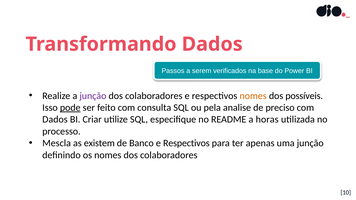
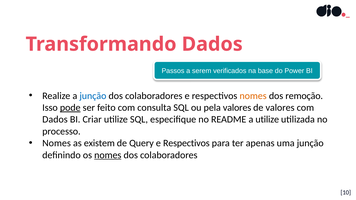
junção at (93, 96) colour: purple -> blue
possíveis: possíveis -> remoção
pela analise: analise -> valores
de preciso: preciso -> valores
a horas: horas -> utilize
Mescla at (57, 143): Mescla -> Nomes
Banco: Banco -> Query
nomes at (108, 155) underline: none -> present
